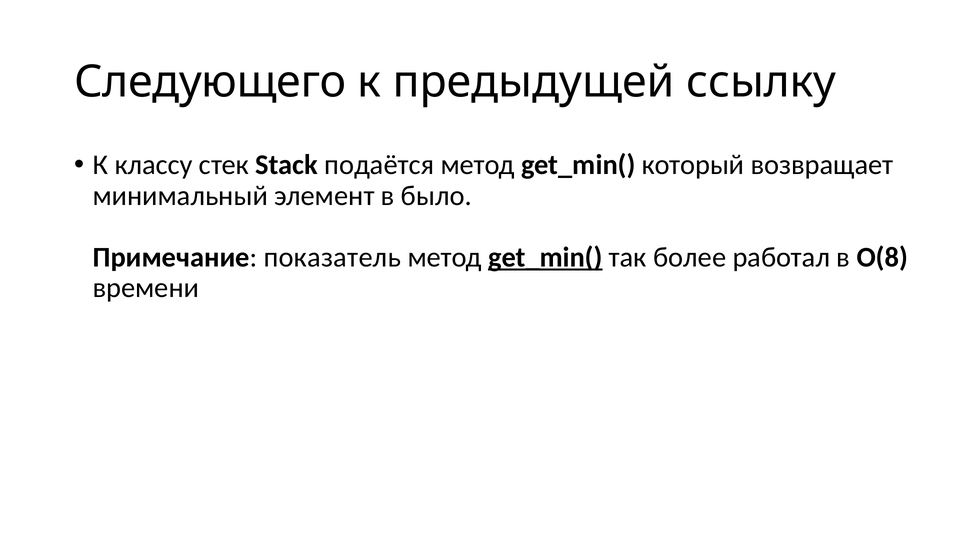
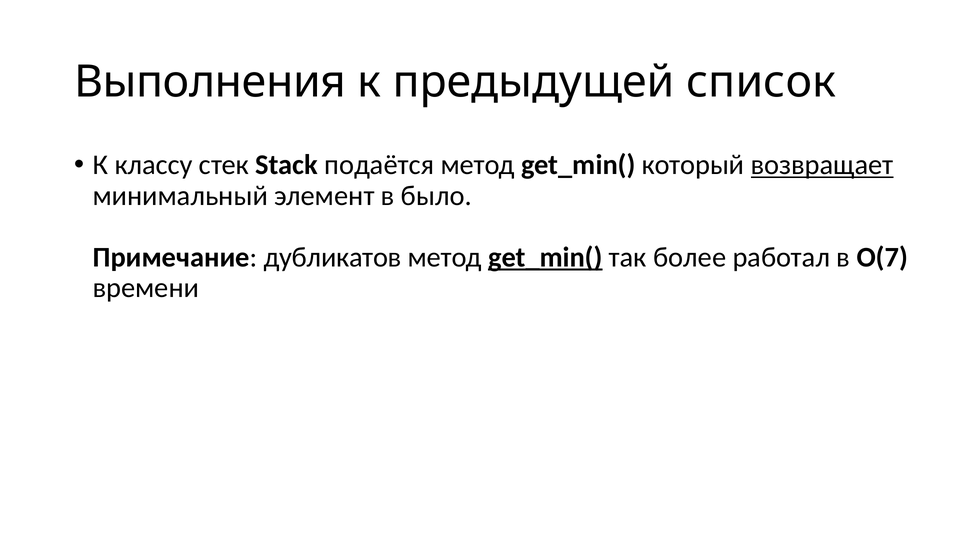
Следующего: Следующего -> Выполнения
ссылку: ссылку -> список
возвращает underline: none -> present
показатель: показатель -> дубликатов
O(8: O(8 -> O(7
